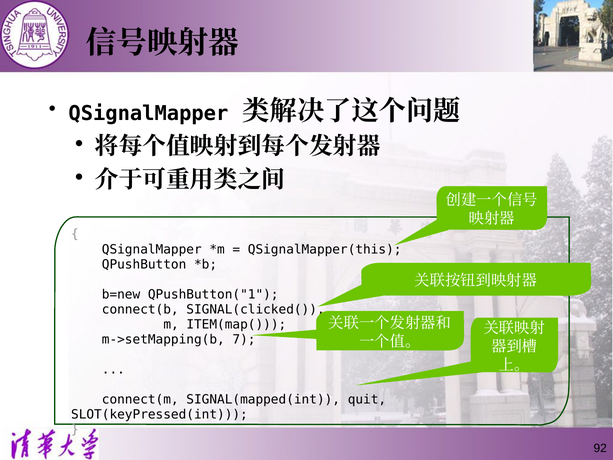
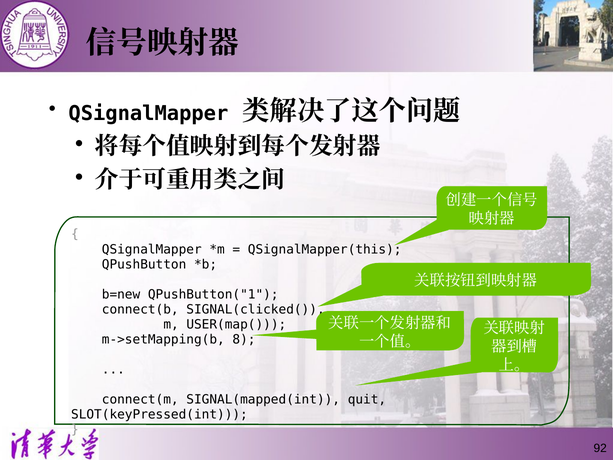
ITEM(map(: ITEM(map( -> USER(map(
7: 7 -> 8
